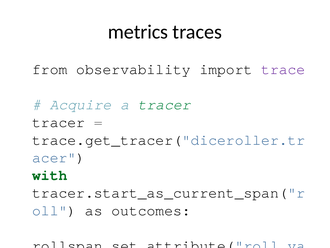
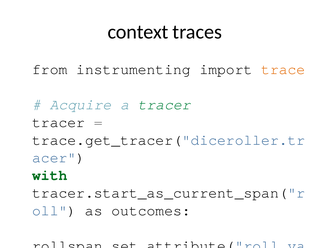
metrics: metrics -> context
observability: observability -> instrumenting
trace colour: purple -> orange
